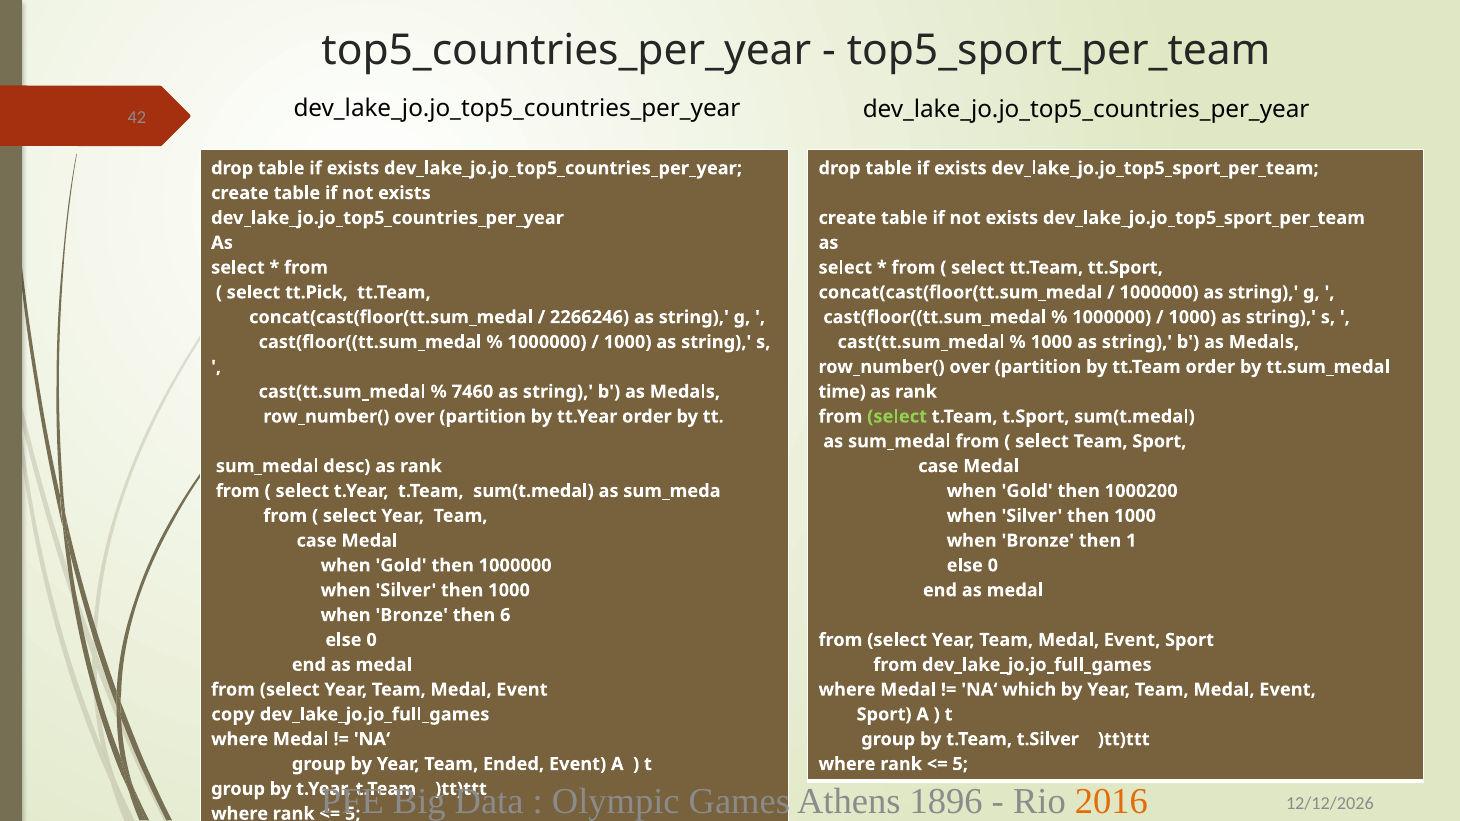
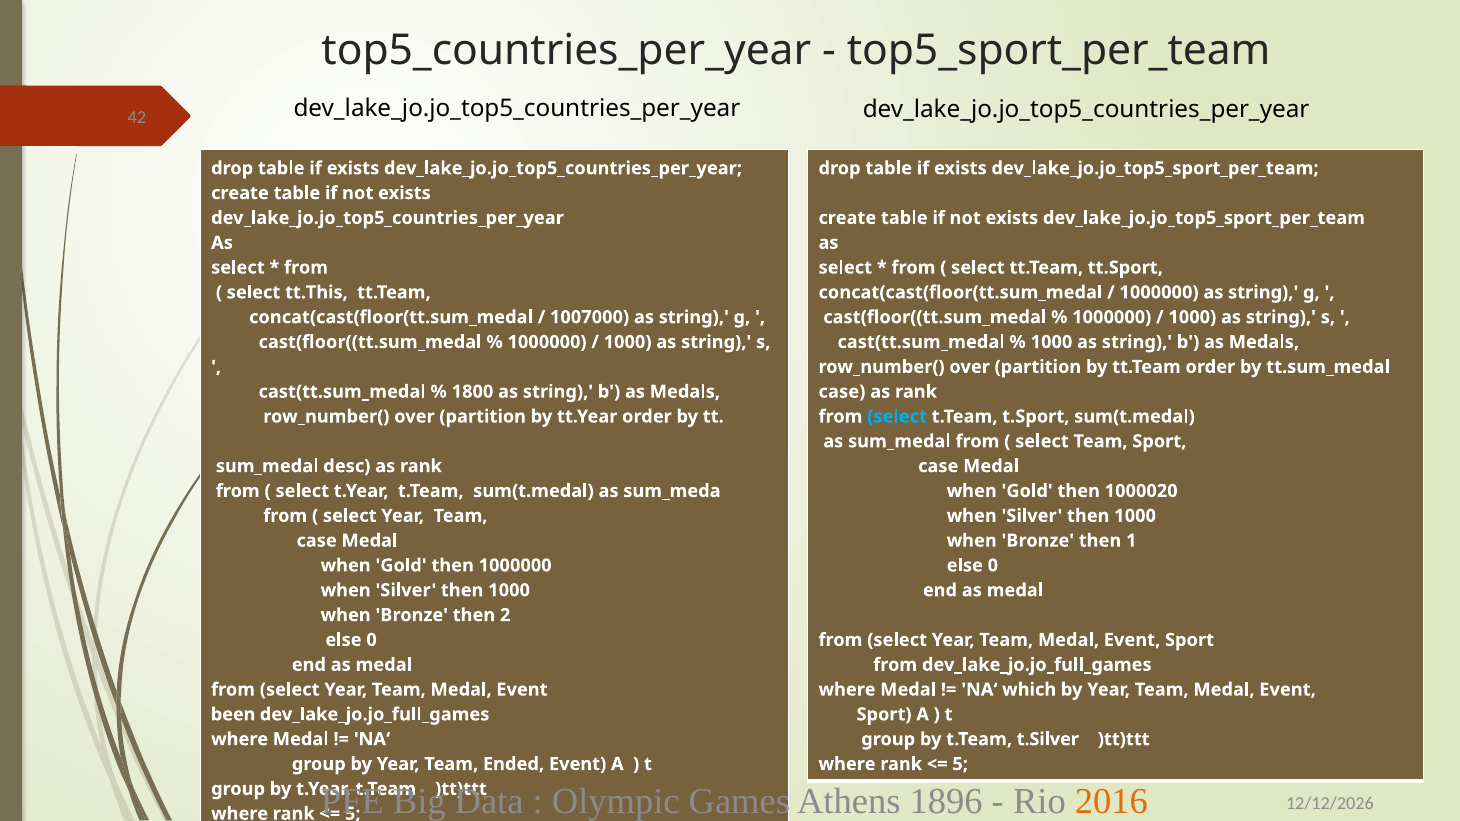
tt.Pick: tt.Pick -> tt.This
2266246: 2266246 -> 1007000
7460: 7460 -> 1800
time at (842, 392): time -> case
select at (897, 417) colour: light green -> light blue
1000200: 1000200 -> 1000020
6: 6 -> 2
copy: copy -> been
